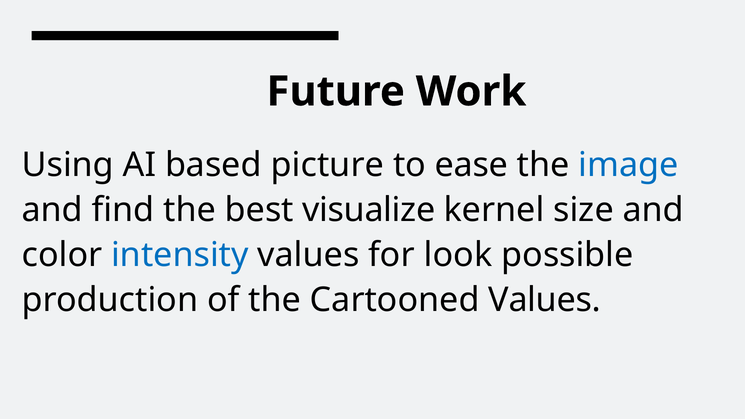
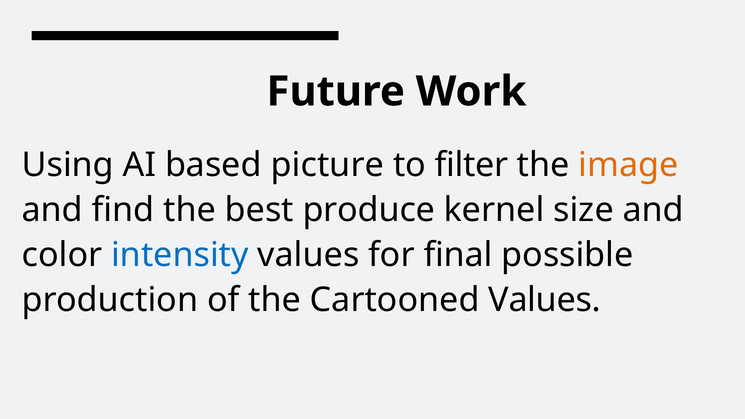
ease: ease -> filter
image colour: blue -> orange
visualize: visualize -> produce
look: look -> final
